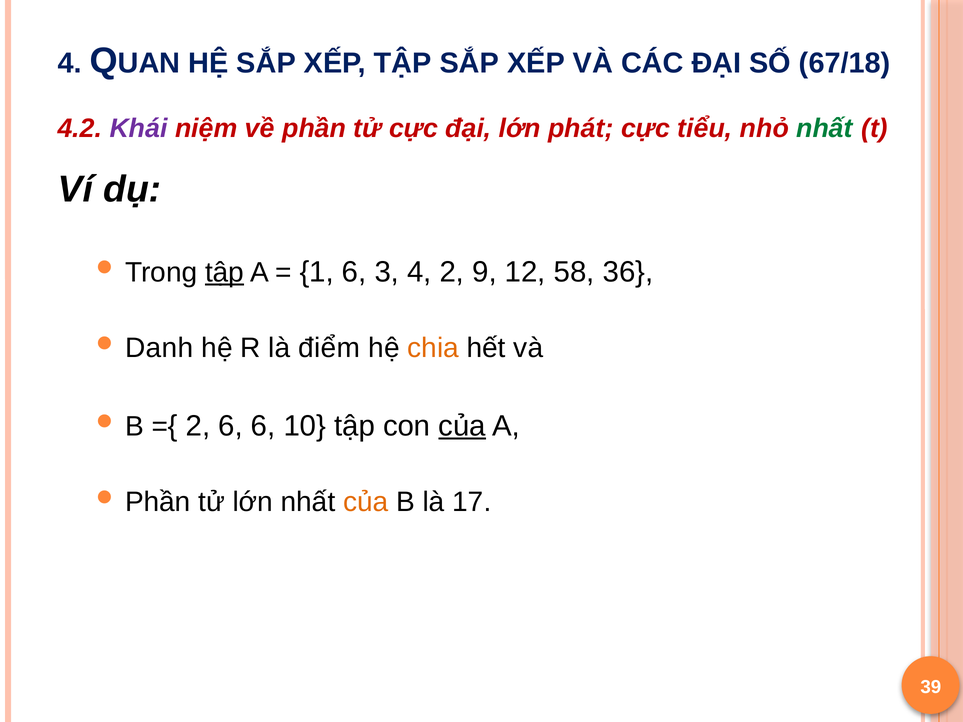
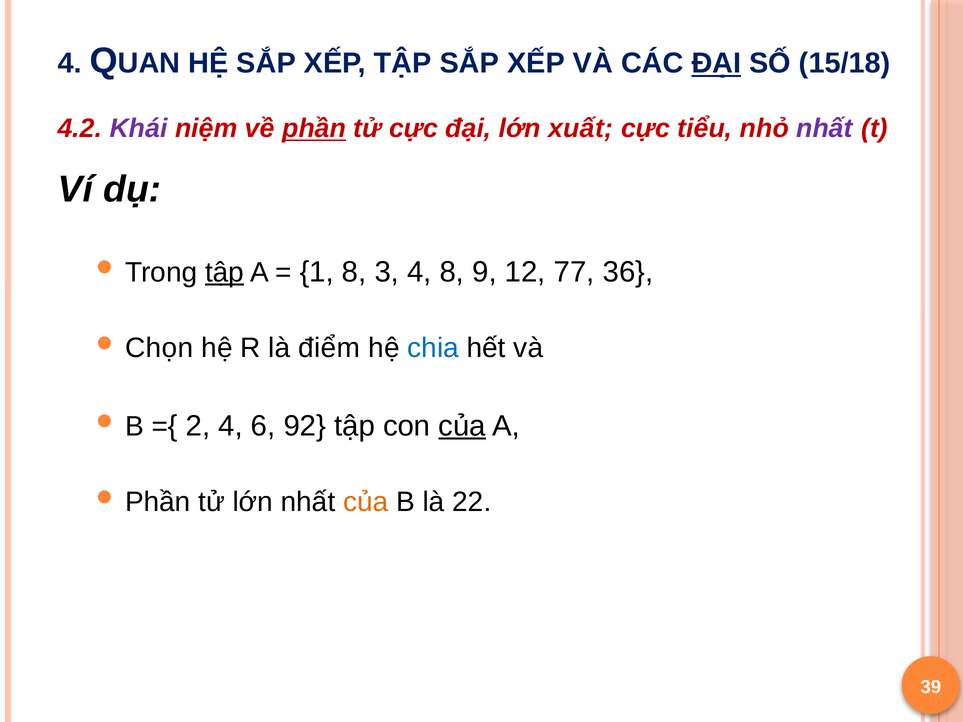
ĐẠI at (716, 63) underline: none -> present
67/18: 67/18 -> 15/18
phần at (314, 129) underline: none -> present
phát: phát -> xuất
nhất at (825, 129) colour: green -> purple
1 6: 6 -> 8
4 2: 2 -> 8
58: 58 -> 77
Danh: Danh -> Chọn
chia colour: orange -> blue
2 6: 6 -> 4
10: 10 -> 92
17: 17 -> 22
